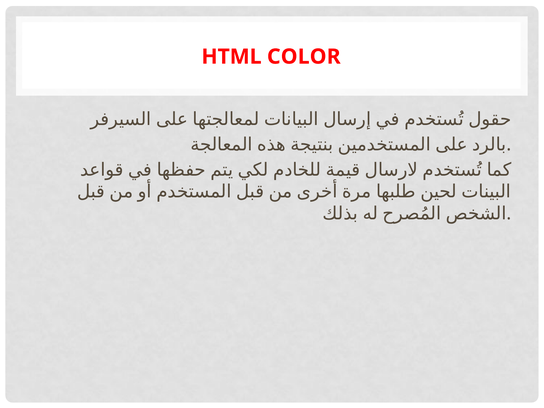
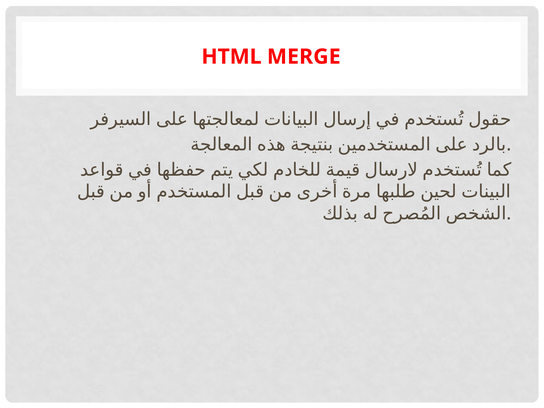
COLOR: COLOR -> MERGE
